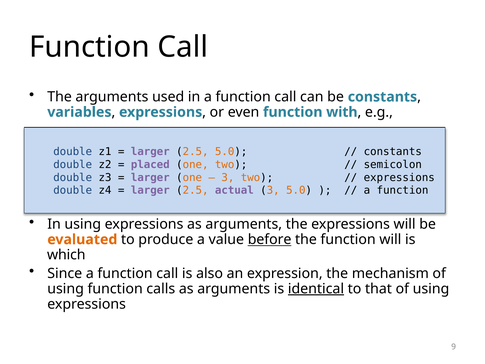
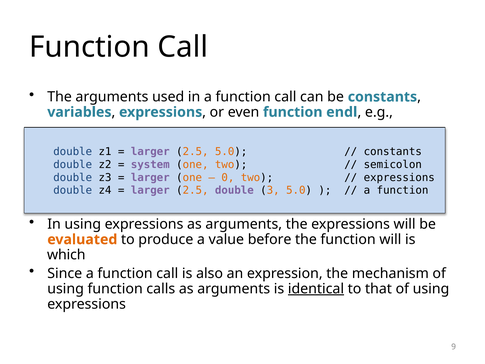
with: with -> endl
placed: placed -> system
3 at (228, 177): 3 -> 0
2.5 actual: actual -> double
before underline: present -> none
